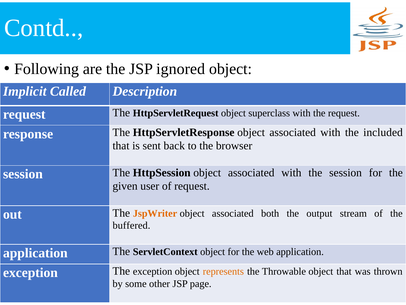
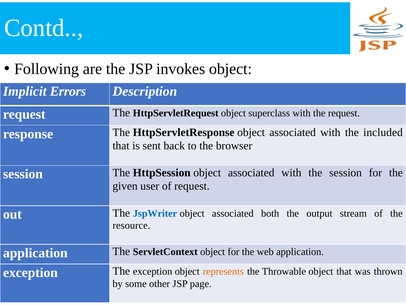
ignored: ignored -> invokes
Called: Called -> Errors
JspWriter colour: orange -> blue
buffered: buffered -> resource
